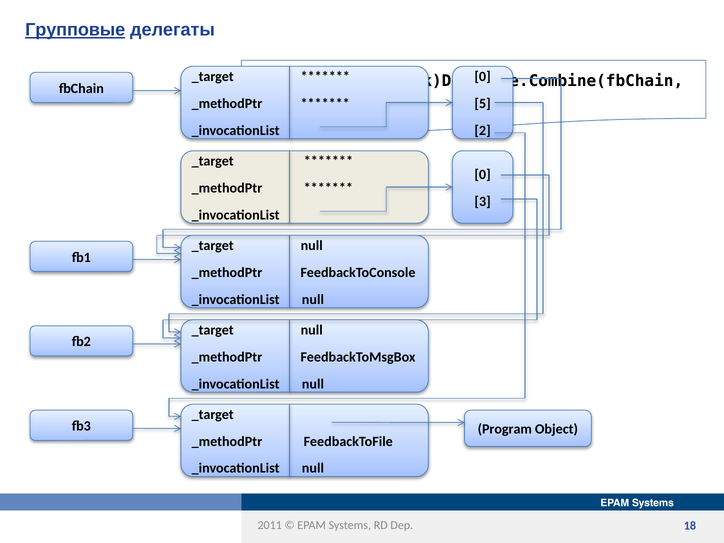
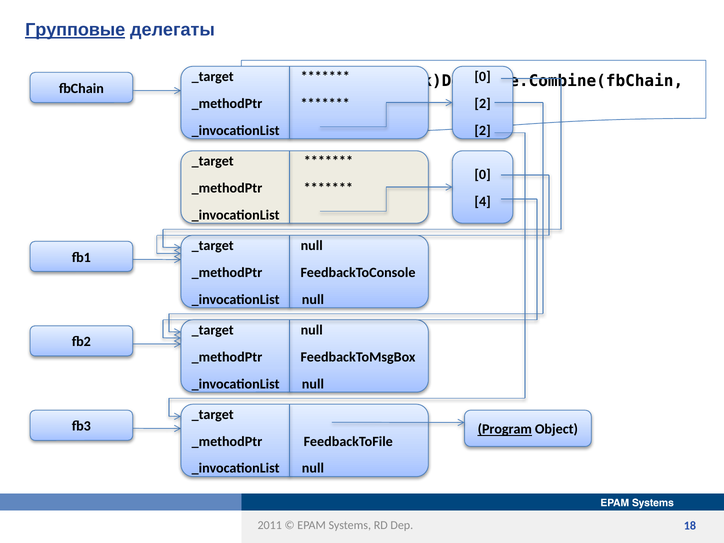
5 at (483, 103): 5 -> 2
3: 3 -> 4
Program underline: none -> present
